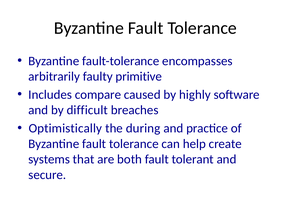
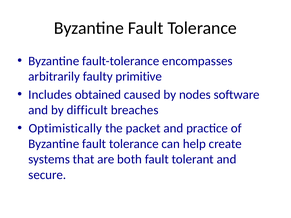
compare: compare -> obtained
highly: highly -> nodes
during: during -> packet
